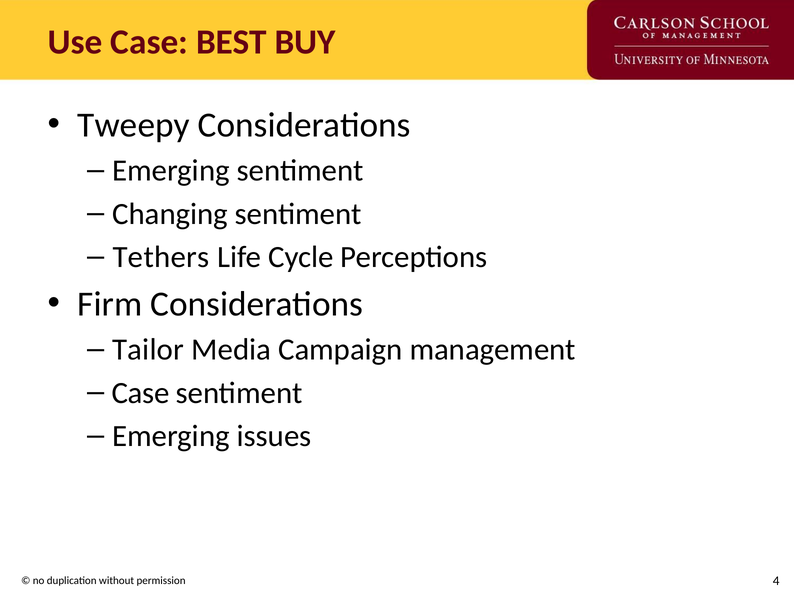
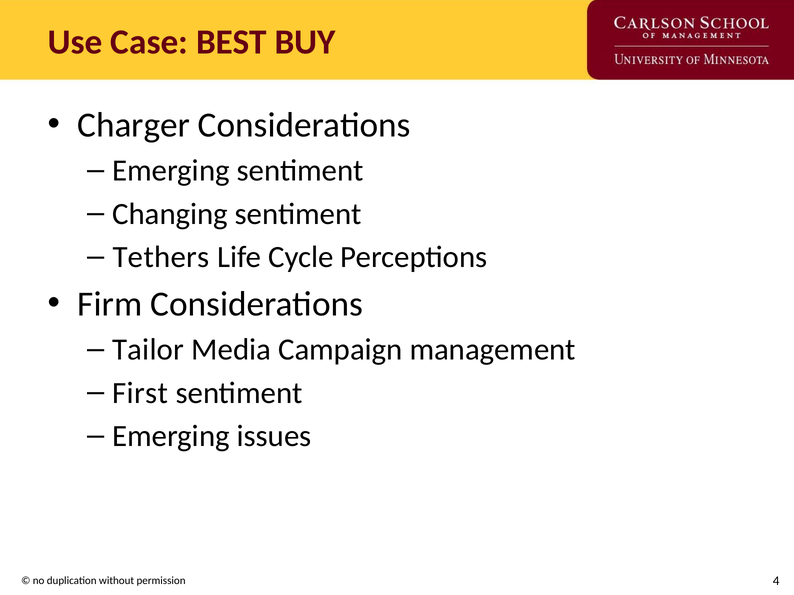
Tweepy: Tweepy -> Charger
Case at (141, 393): Case -> First
